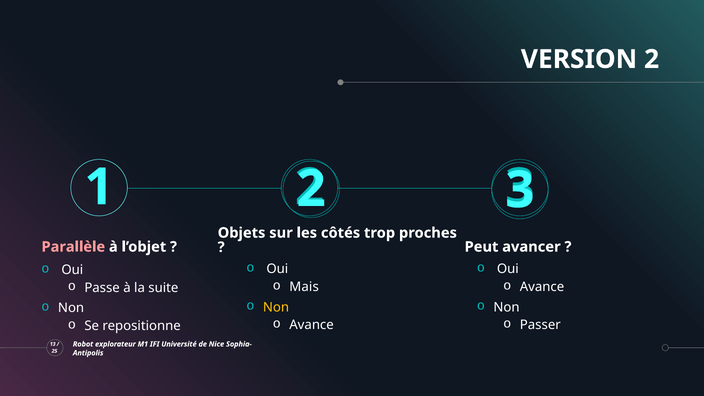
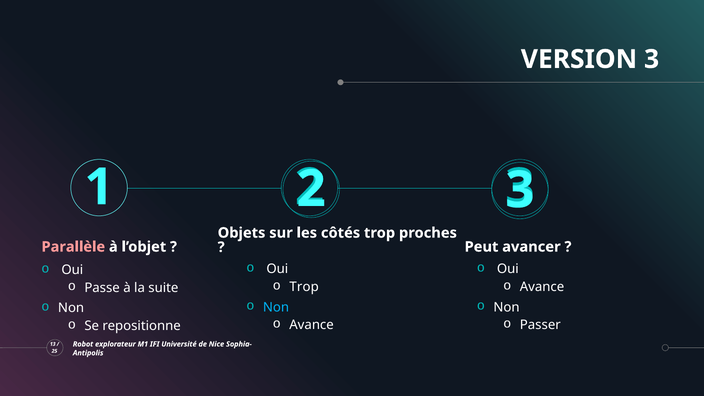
VERSION 2: 2 -> 3
Mais at (304, 287): Mais -> Trop
Non at (276, 307) colour: yellow -> light blue
